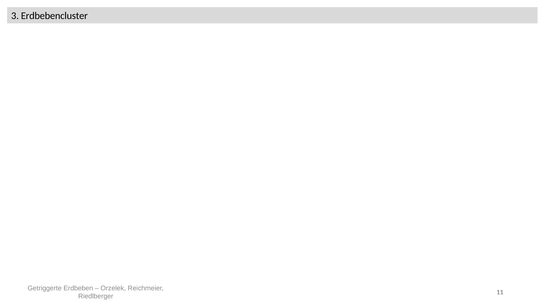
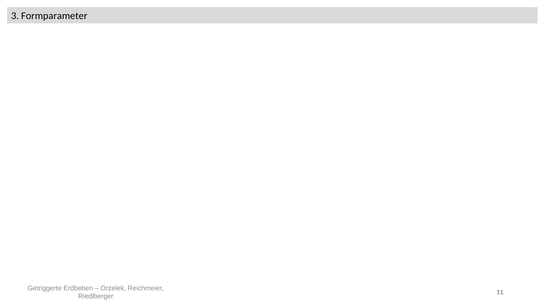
Erdbebencluster: Erdbebencluster -> Formparameter
